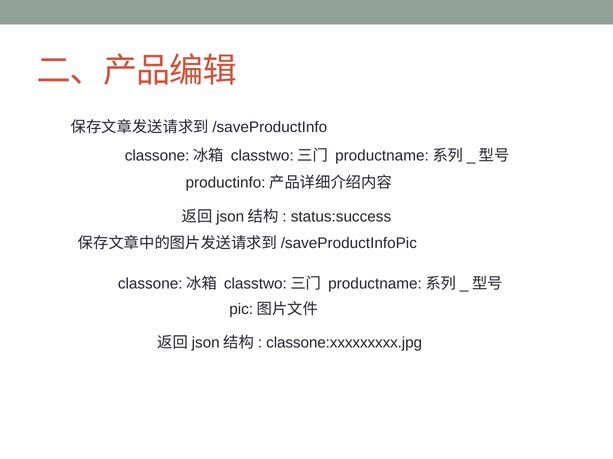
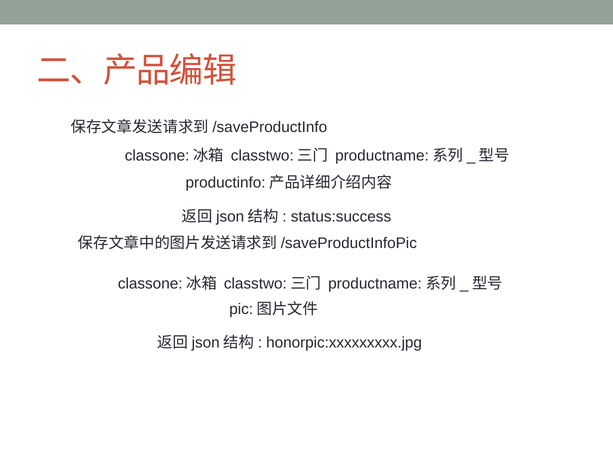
classone:xxxxxxxxx.jpg: classone:xxxxxxxxx.jpg -> honorpic:xxxxxxxxx.jpg
